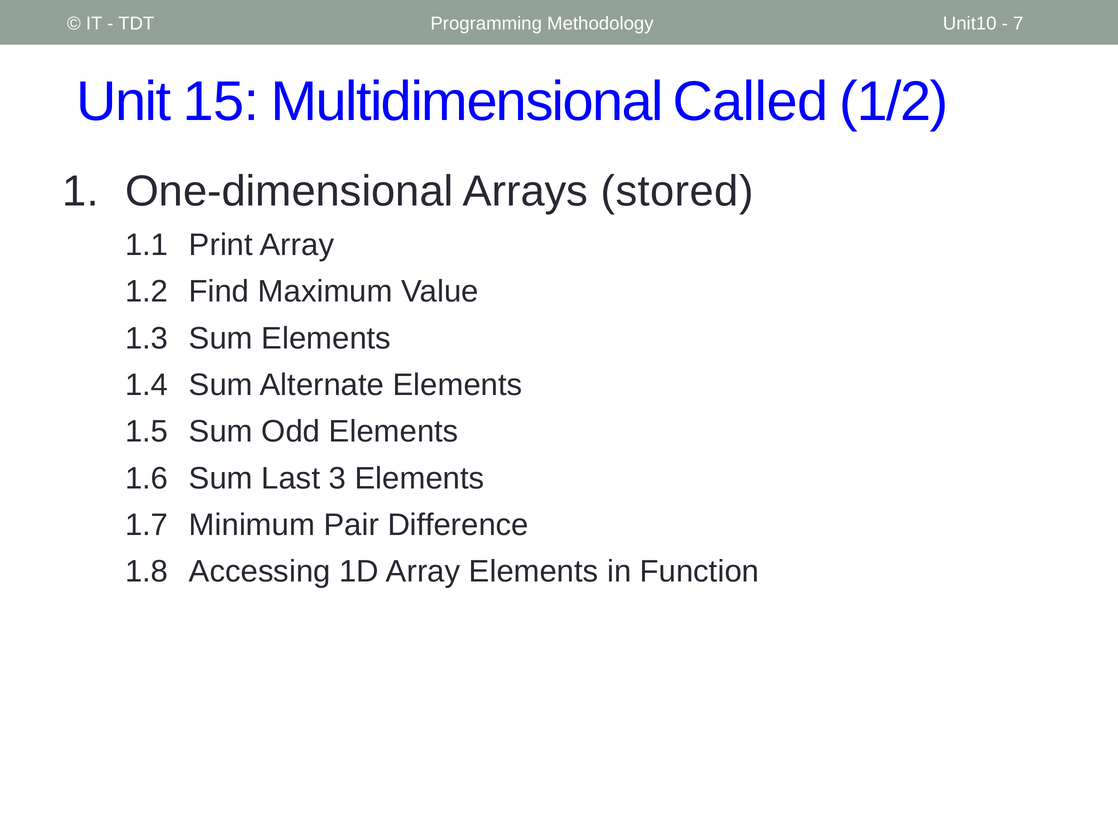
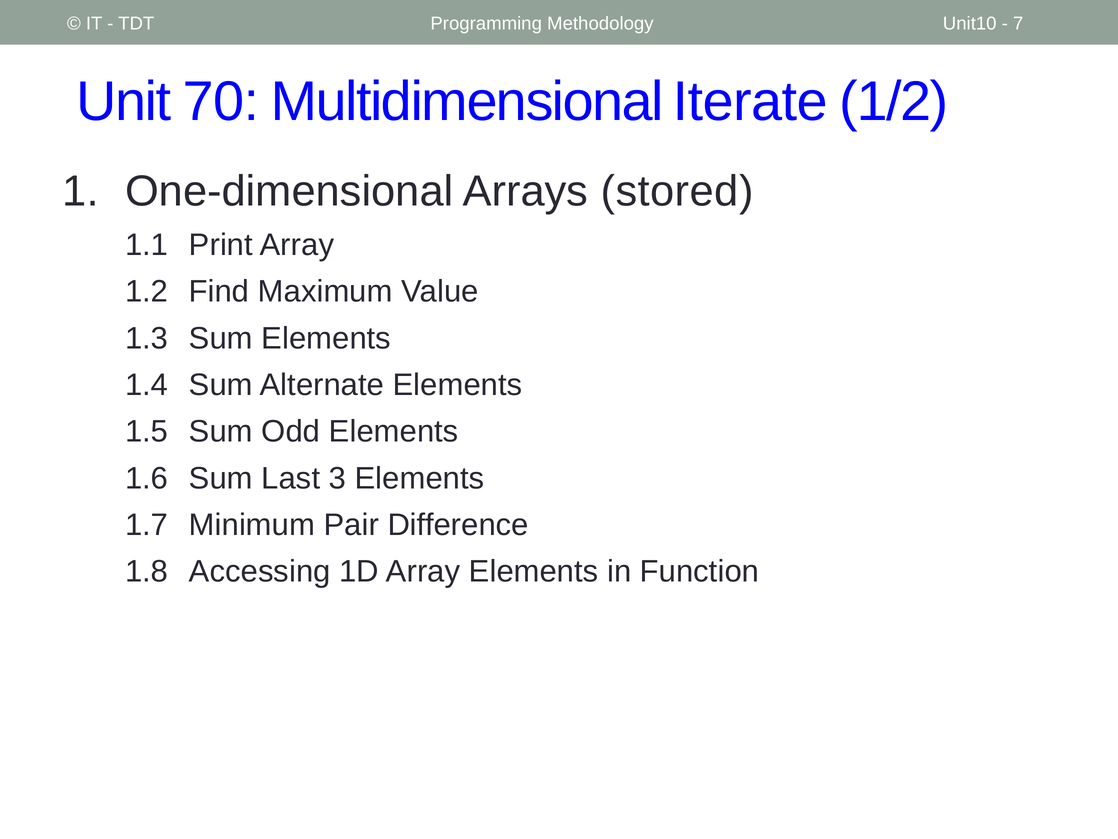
15: 15 -> 70
Called: Called -> Iterate
